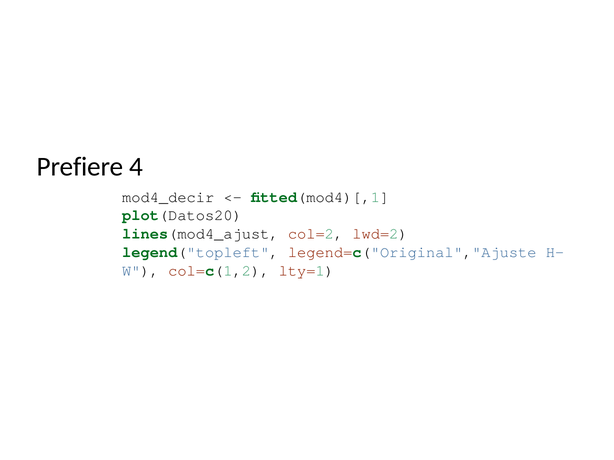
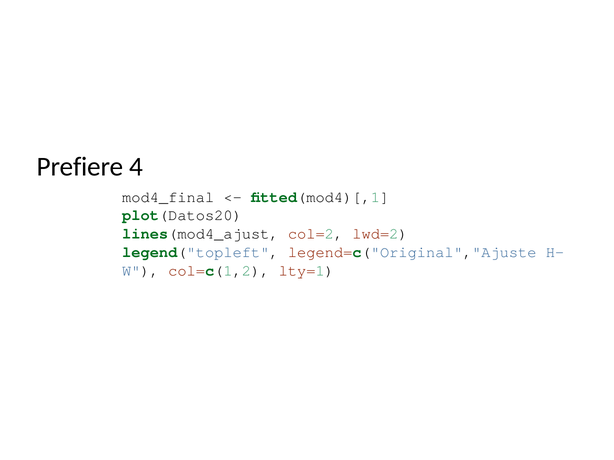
mod4_decir: mod4_decir -> mod4_final
